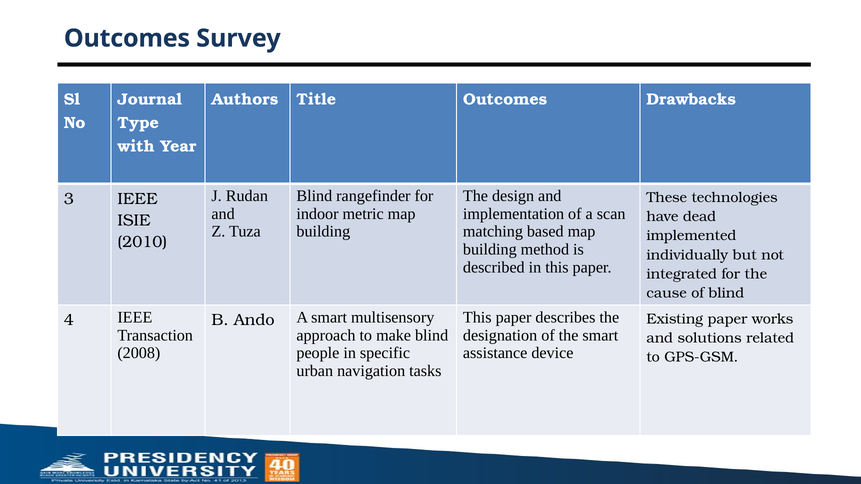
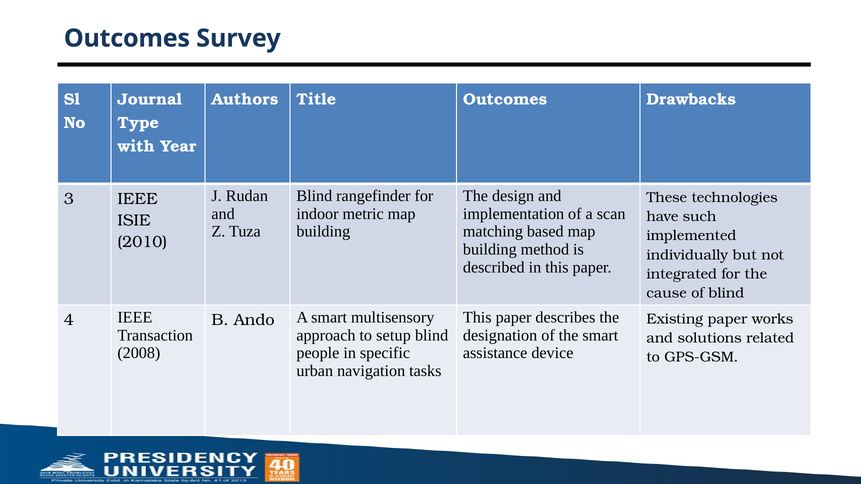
dead: dead -> such
make: make -> setup
